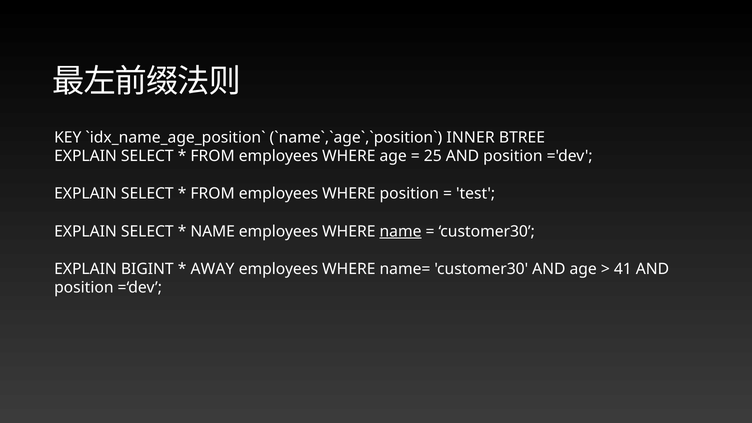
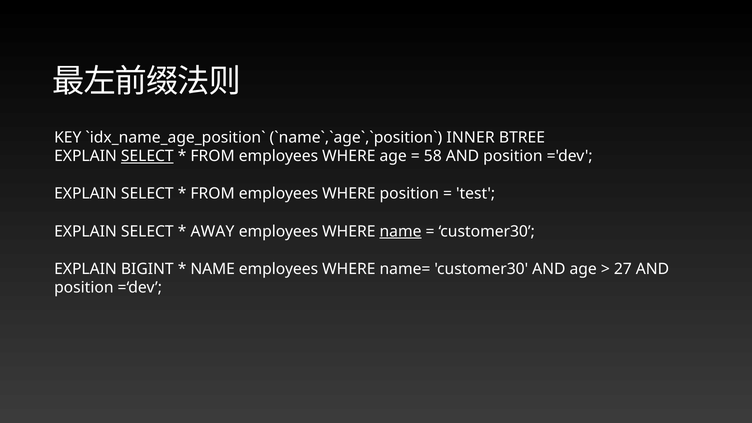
SELECT at (147, 156) underline: none -> present
25: 25 -> 58
NAME at (213, 231): NAME -> AWAY
AWAY at (212, 269): AWAY -> NAME
41: 41 -> 27
